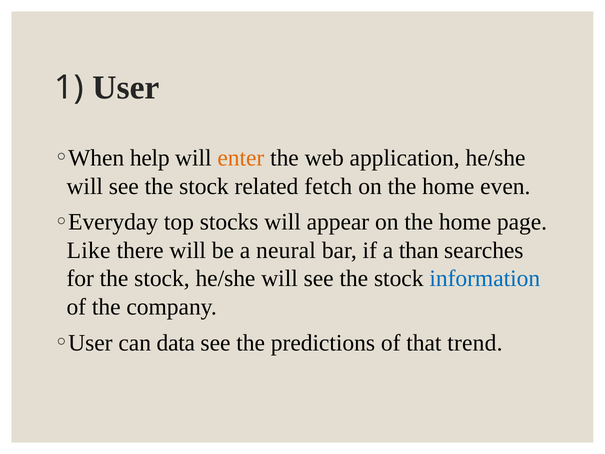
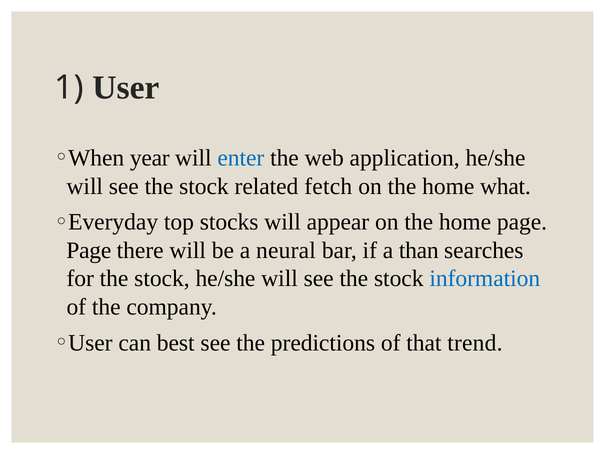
help: help -> year
enter colour: orange -> blue
even: even -> what
Like at (89, 250): Like -> Page
data: data -> best
